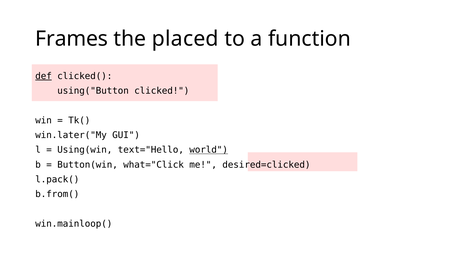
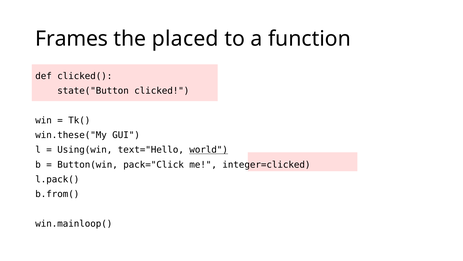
def underline: present -> none
using("Button: using("Button -> state("Button
win.later("My: win.later("My -> win.these("My
what="Click: what="Click -> pack="Click
desired=clicked: desired=clicked -> integer=clicked
